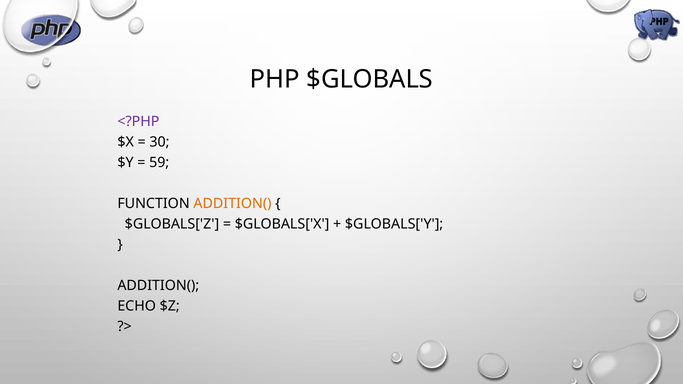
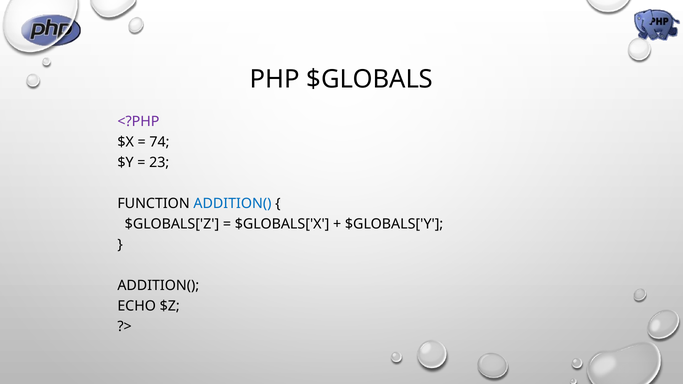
30: 30 -> 74
59: 59 -> 23
ADDITION( at (232, 204) colour: orange -> blue
